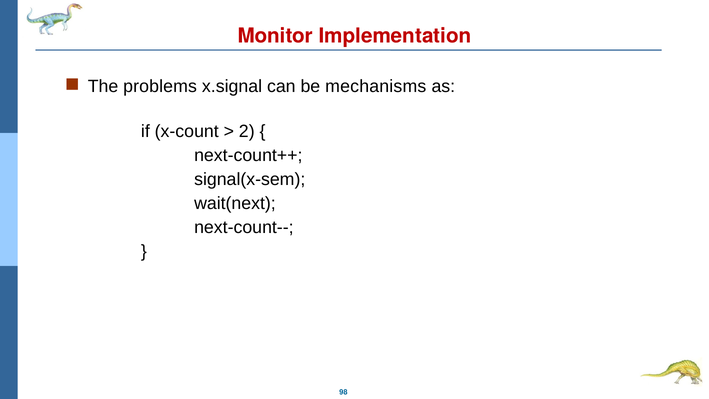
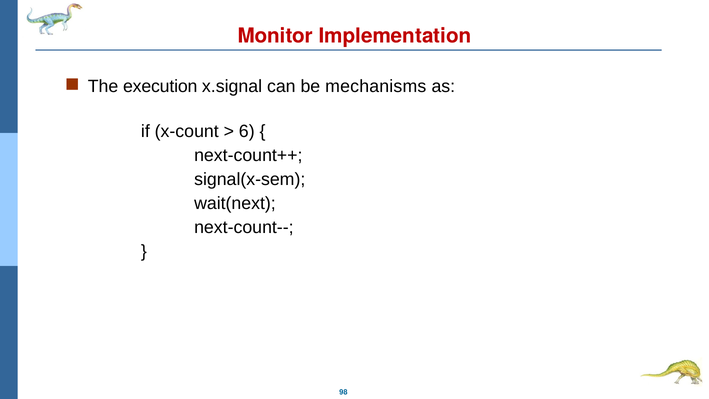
problems: problems -> execution
2: 2 -> 6
